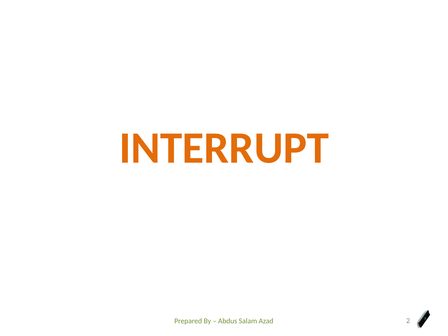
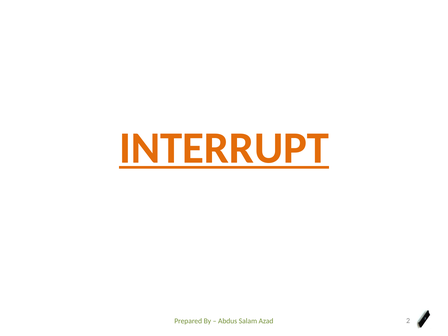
INTERRUPT underline: none -> present
